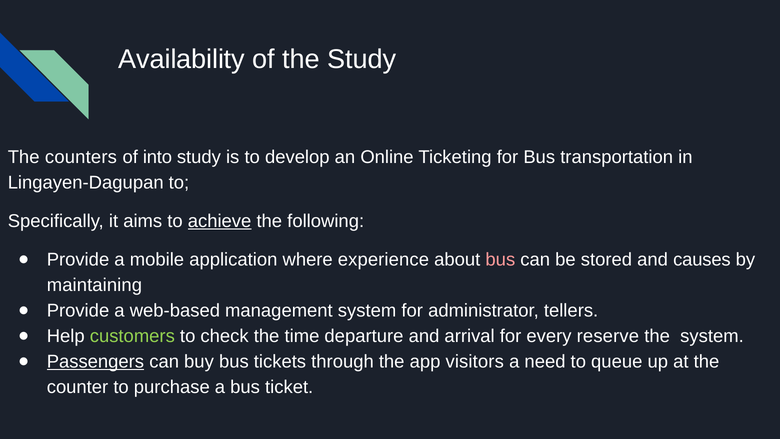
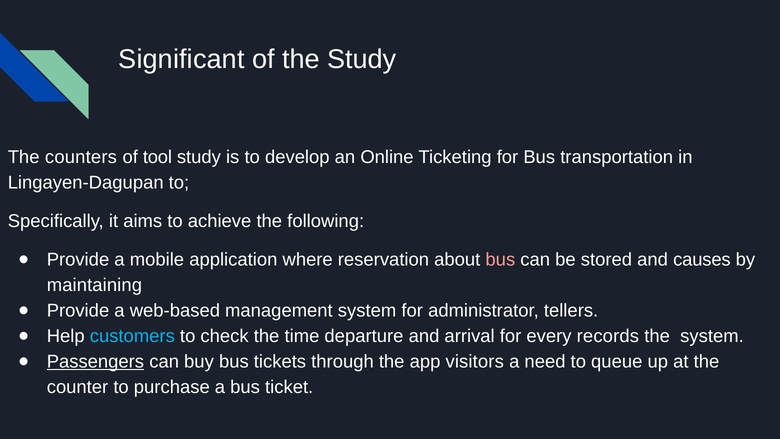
Availability: Availability -> Significant
into: into -> tool
achieve underline: present -> none
experience: experience -> reservation
customers colour: light green -> light blue
reserve: reserve -> records
